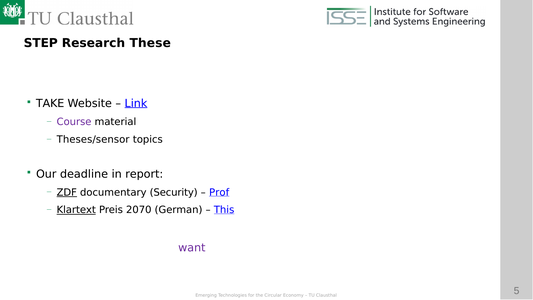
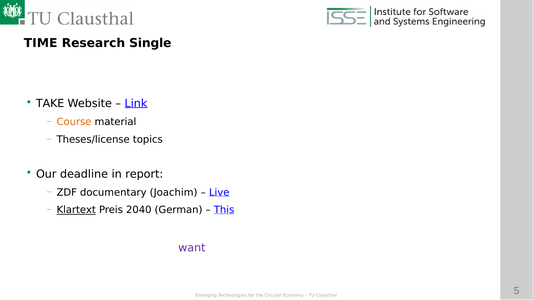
STEP: STEP -> TIME
These: These -> Single
Course colour: purple -> orange
Theses/sensor: Theses/sensor -> Theses/license
ZDF underline: present -> none
Security: Security -> Joachim
Prof: Prof -> Live
2070: 2070 -> 2040
